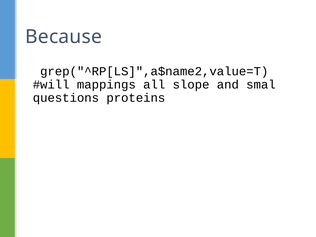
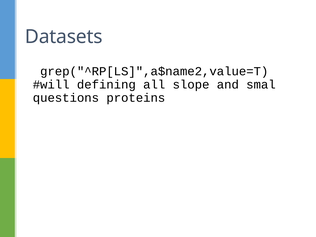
Because: Because -> Datasets
mappings: mappings -> defining
